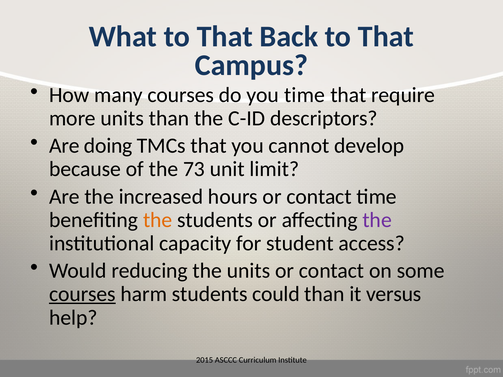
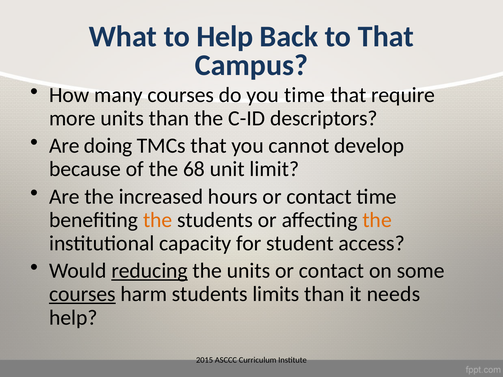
What to That: That -> Help
73: 73 -> 68
the at (377, 220) colour: purple -> orange
reducing underline: none -> present
could: could -> limits
versus: versus -> needs
